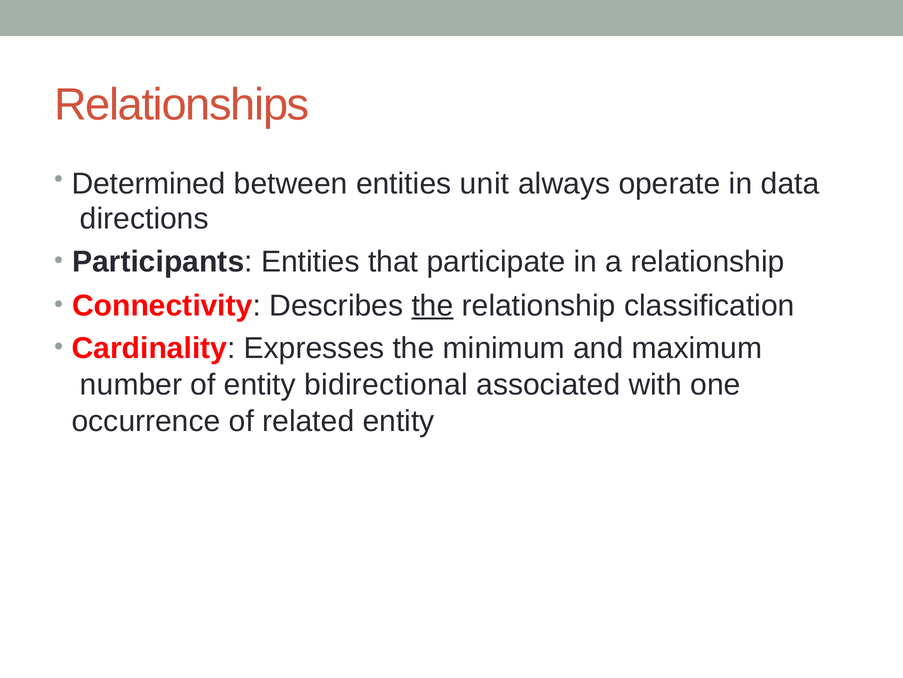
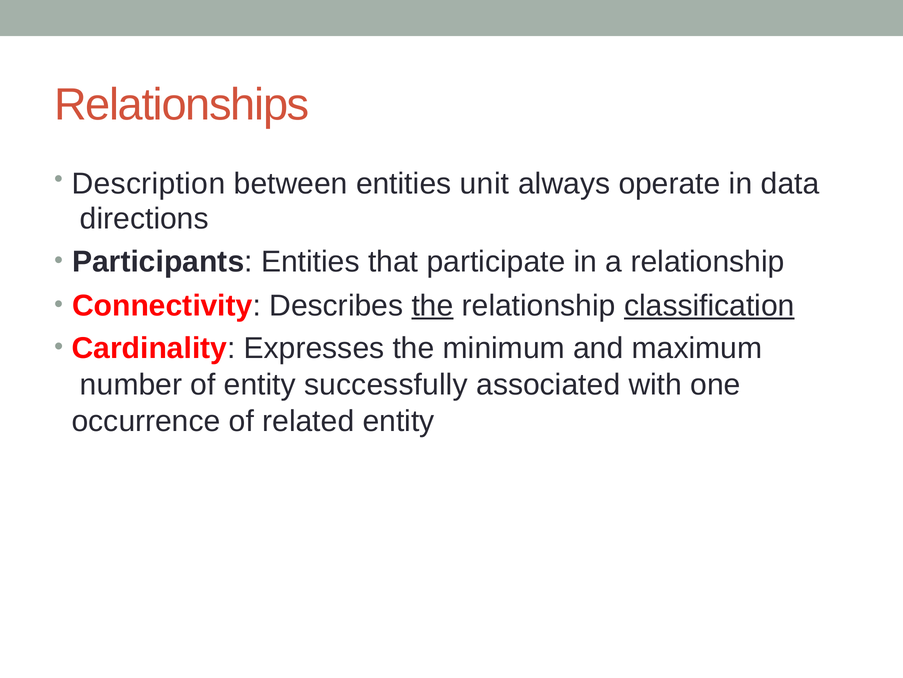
Determined: Determined -> Description
classification underline: none -> present
bidirectional: bidirectional -> successfully
